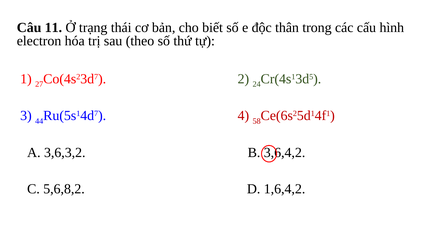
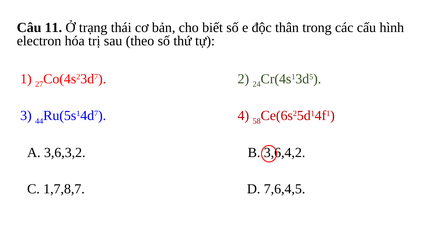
5,6,8,2: 5,6,8,2 -> 1,7,8,7
1,6,4,2: 1,6,4,2 -> 7,6,4,5
